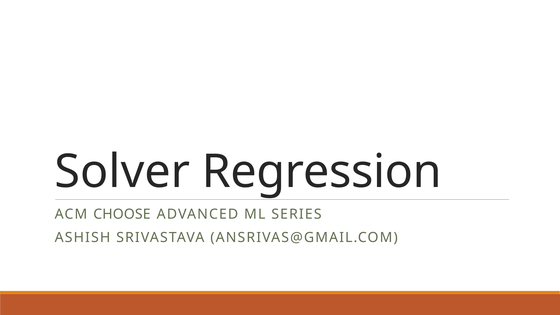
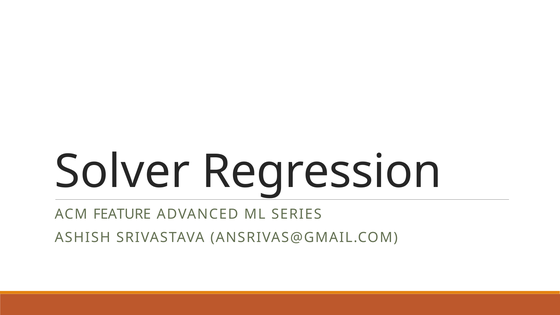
CHOOSE: CHOOSE -> FEATURE
